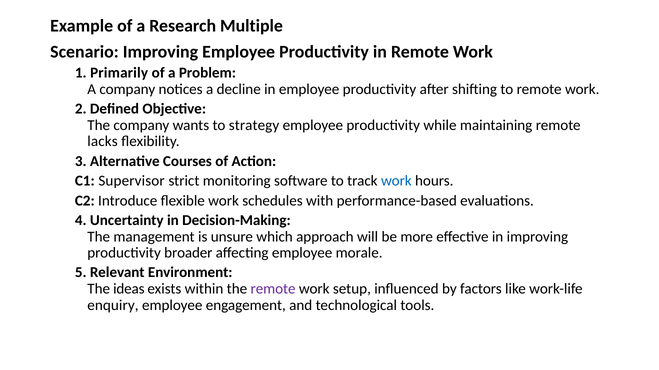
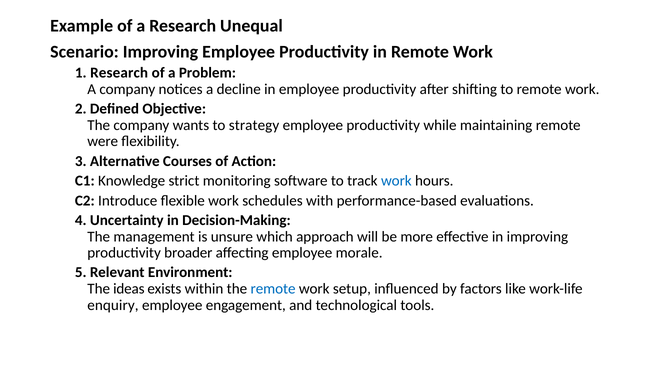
Multiple: Multiple -> Unequal
1 Primarily: Primarily -> Research
lacks: lacks -> were
Supervisor: Supervisor -> Knowledge
remote at (273, 289) colour: purple -> blue
